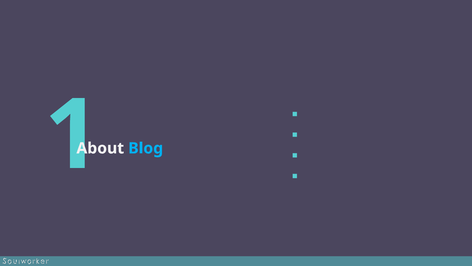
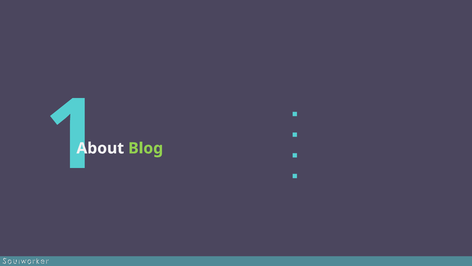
Blog colour: light blue -> light green
